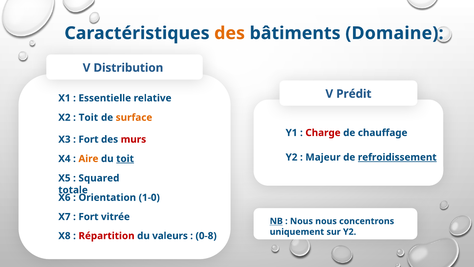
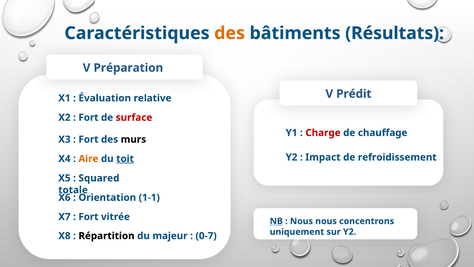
Domaine: Domaine -> Résultats
Distribution: Distribution -> Préparation
Essentielle: Essentielle -> Évaluation
Toit at (88, 117): Toit -> Fort
surface colour: orange -> red
murs colour: red -> black
Majeur: Majeur -> Impact
refroidissement underline: present -> none
1-0: 1-0 -> 1-1
Répartition colour: red -> black
valeurs: valeurs -> majeur
0-8: 0-8 -> 0-7
